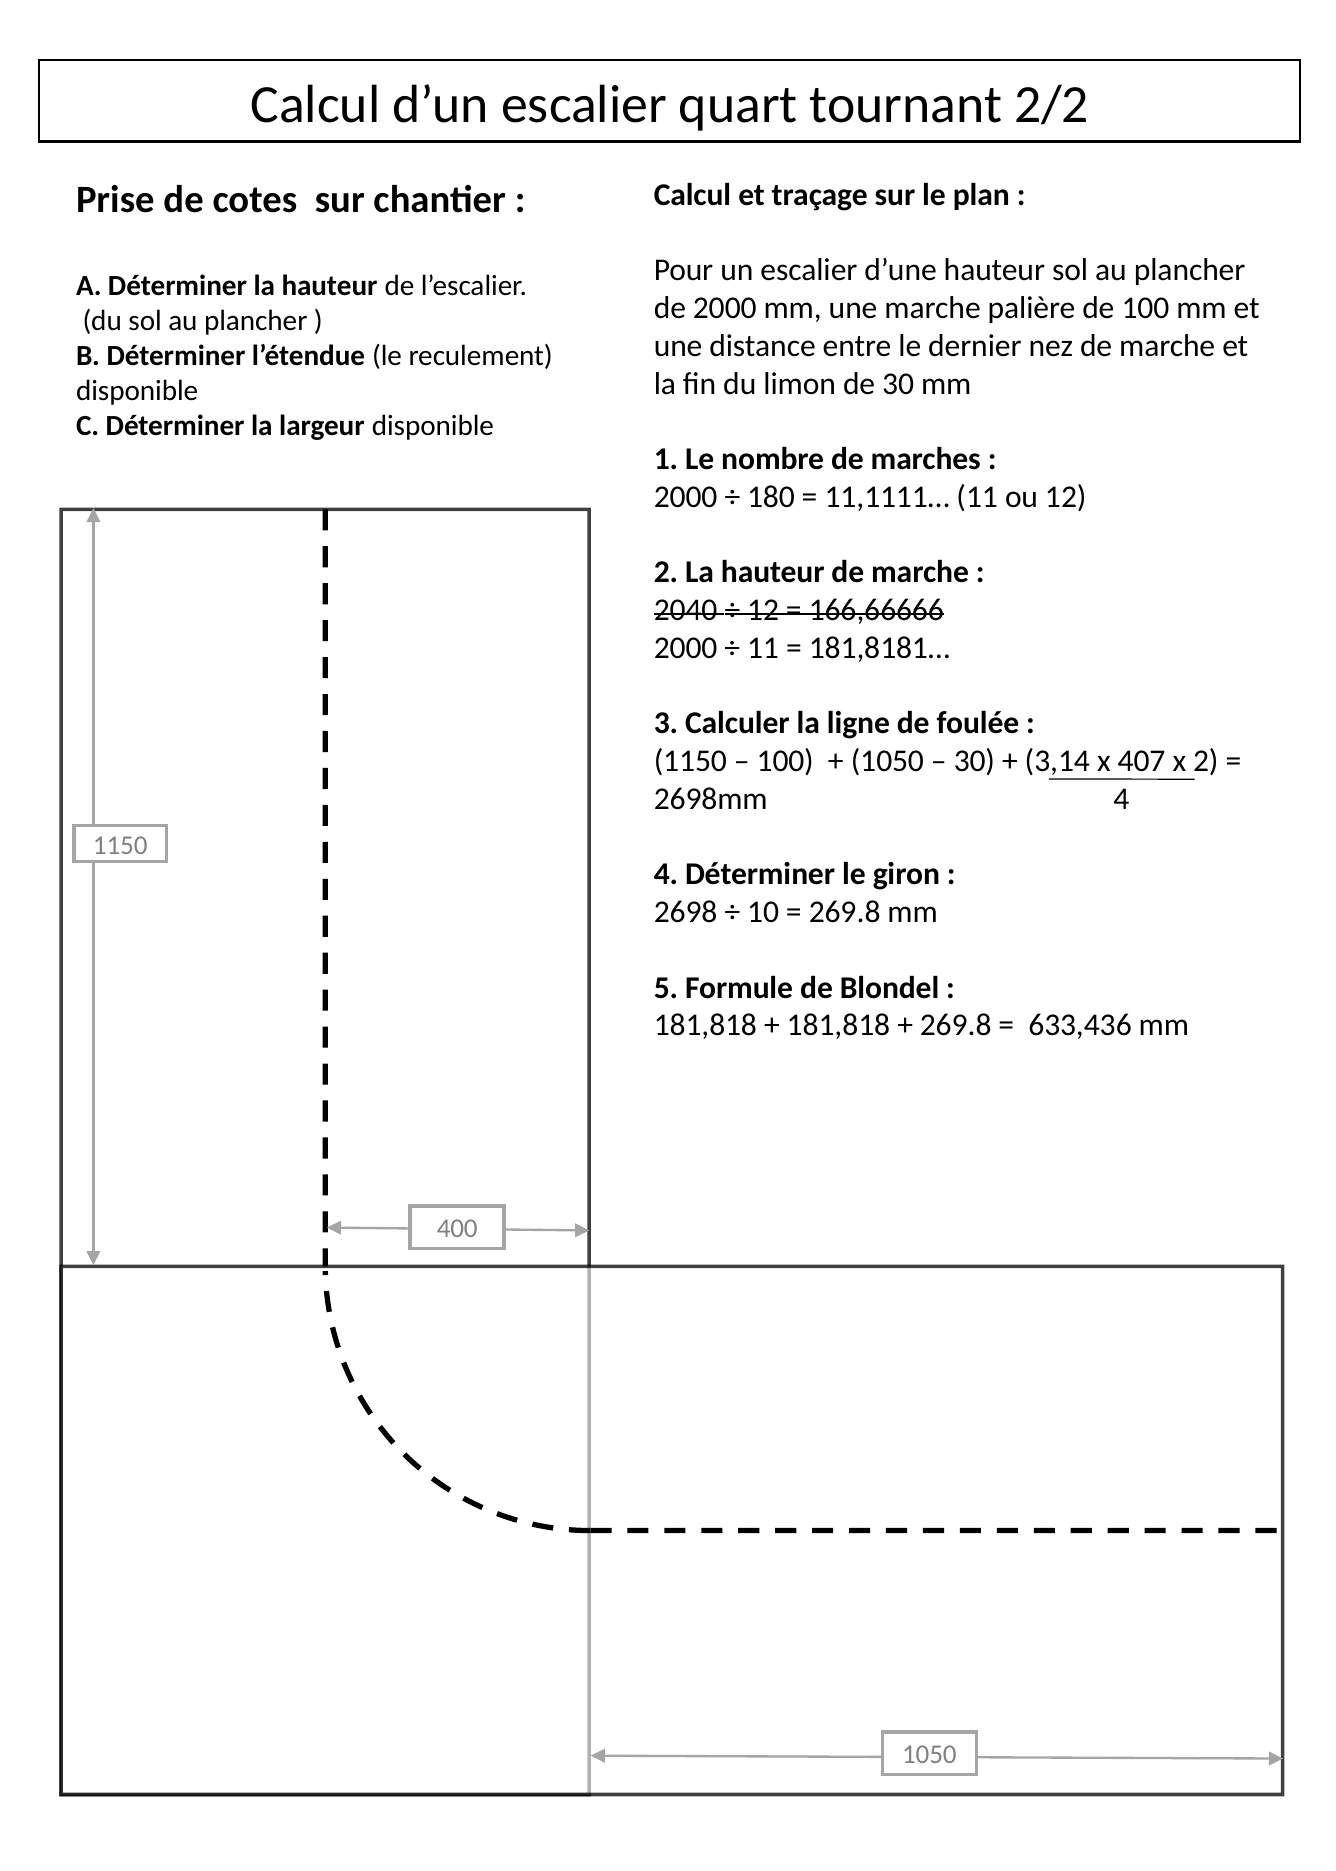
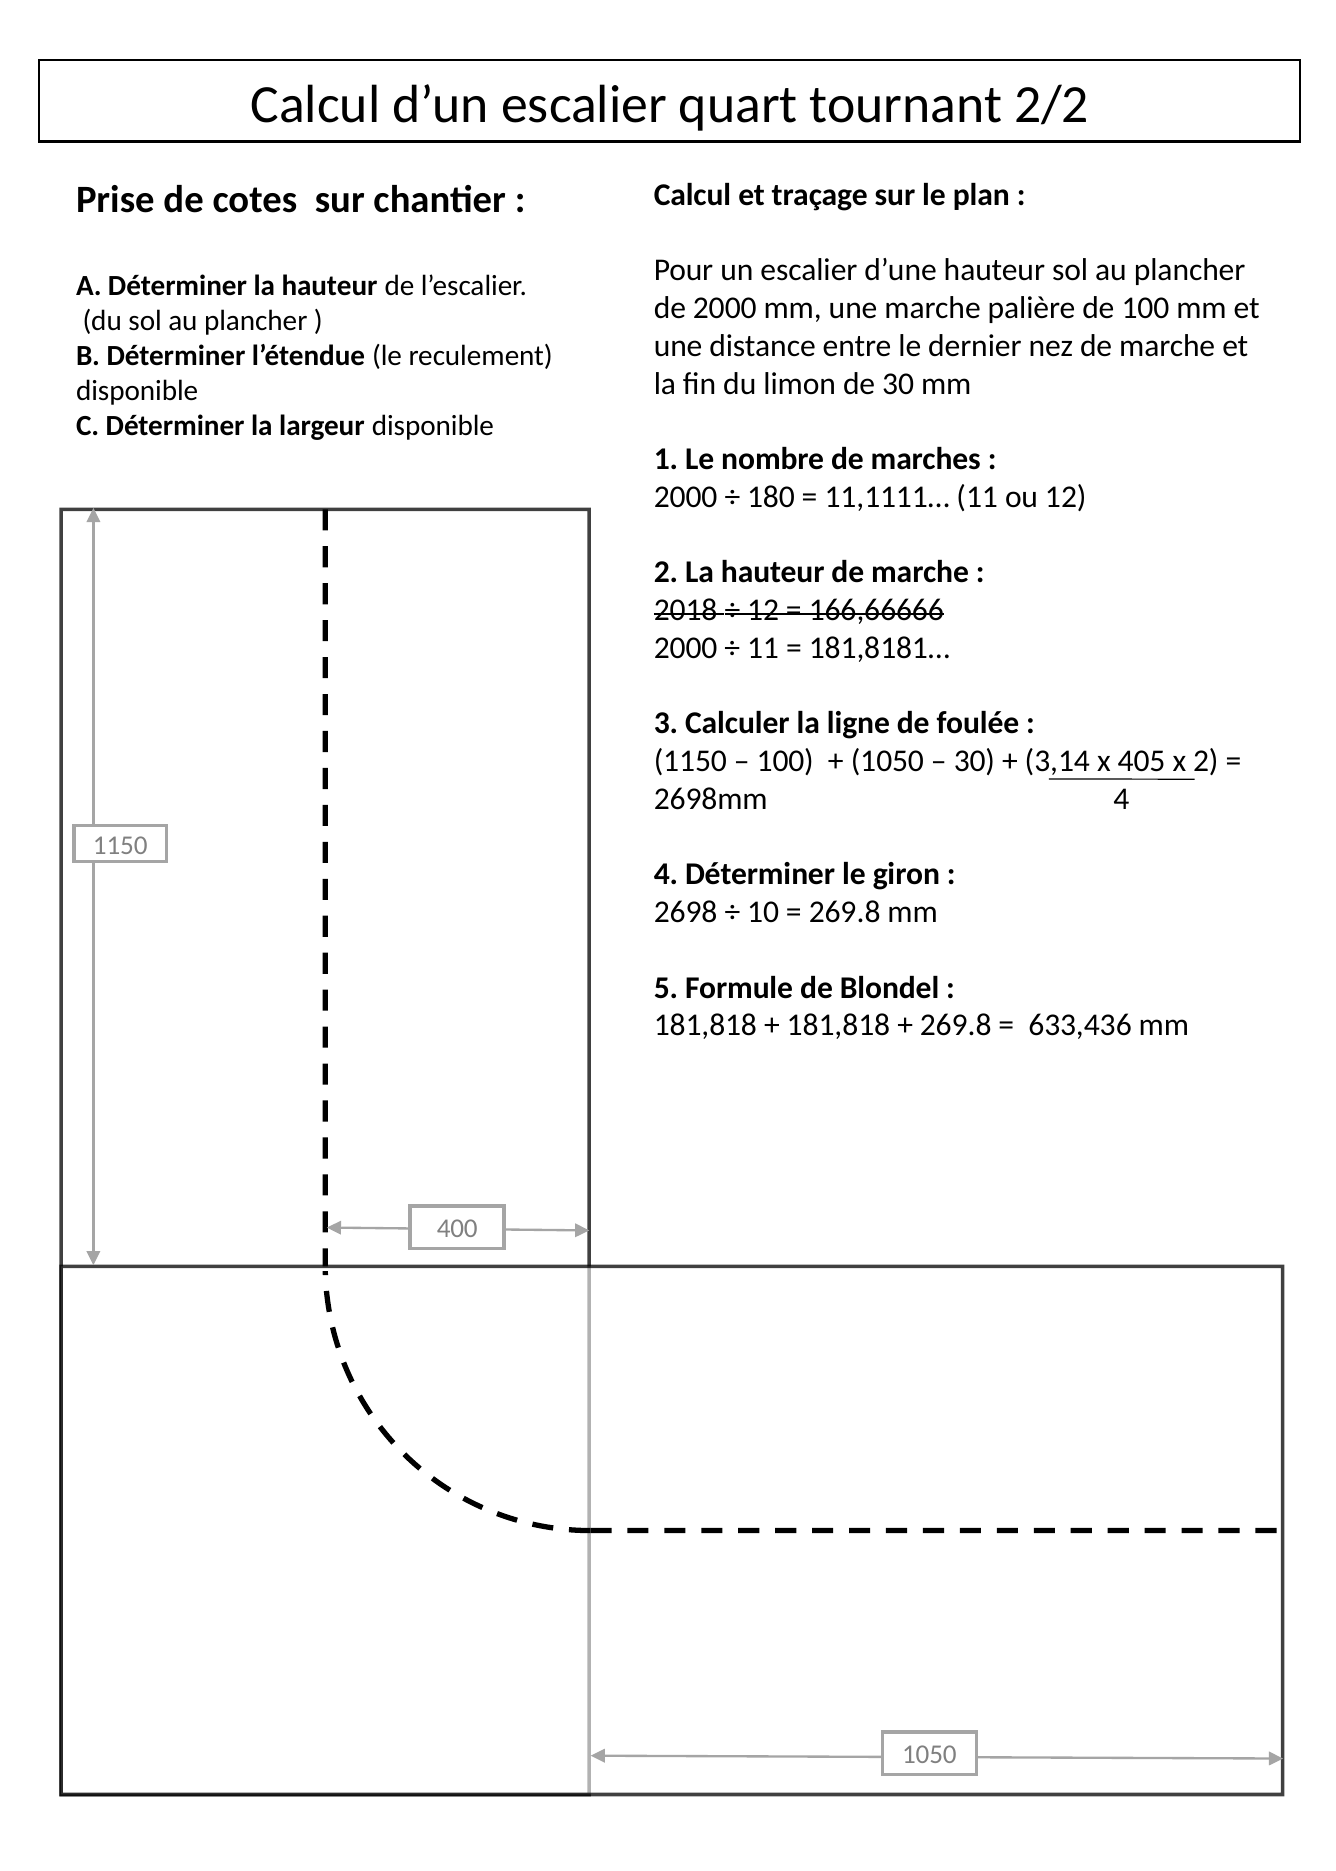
2040: 2040 -> 2018
407: 407 -> 405
